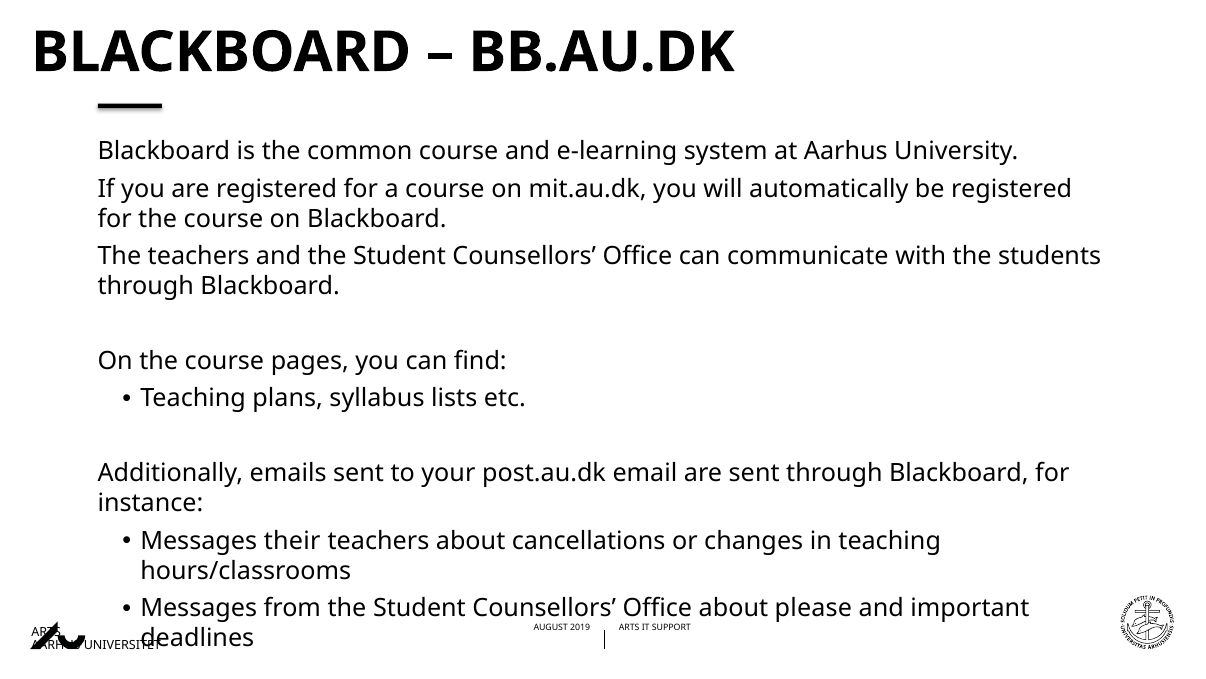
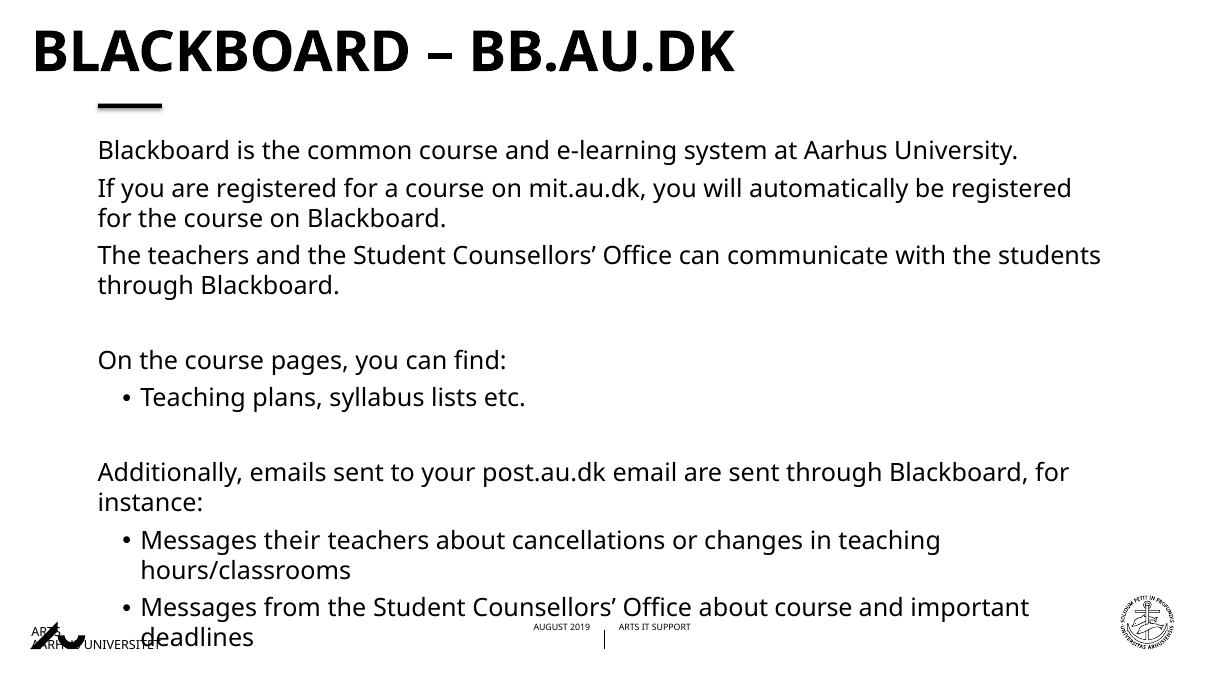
about please: please -> course
